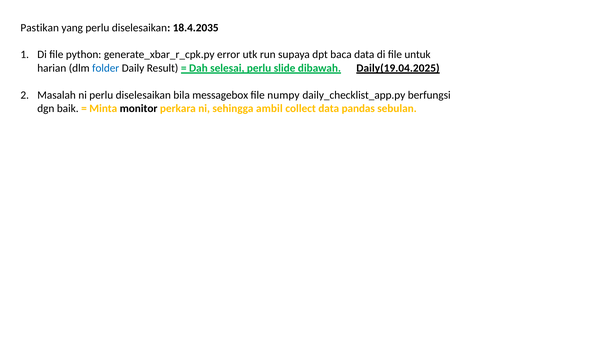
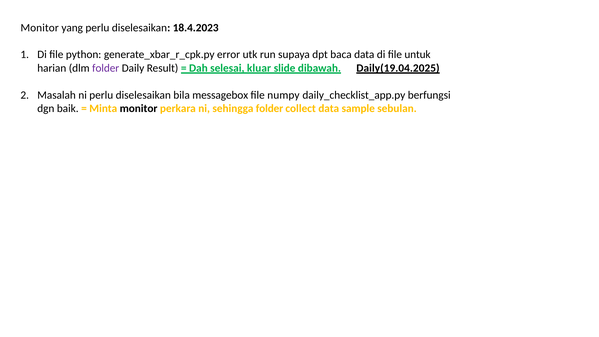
Pastikan at (40, 28): Pastikan -> Monitor
18.4.2035: 18.4.2035 -> 18.4.2023
folder at (106, 68) colour: blue -> purple
selesai perlu: perlu -> kluar
sehingga ambil: ambil -> folder
pandas: pandas -> sample
